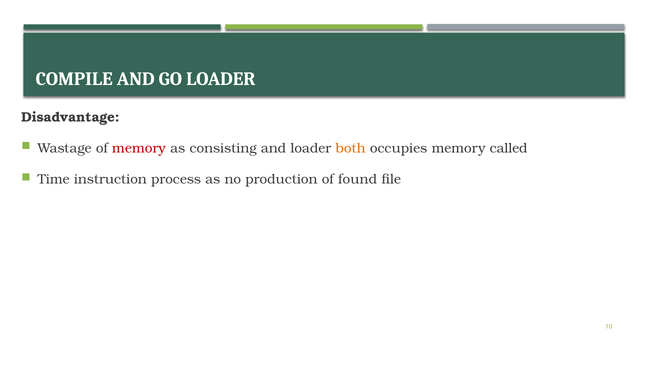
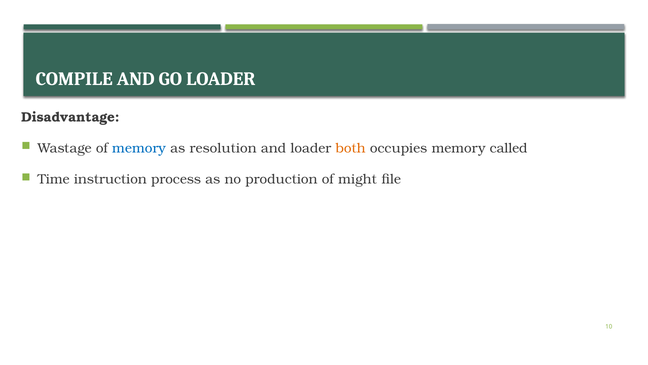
memory at (139, 148) colour: red -> blue
consisting: consisting -> resolution
found: found -> might
